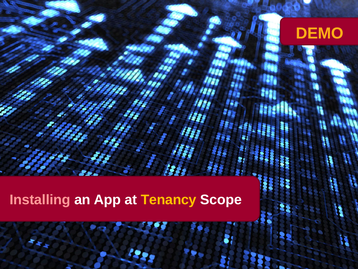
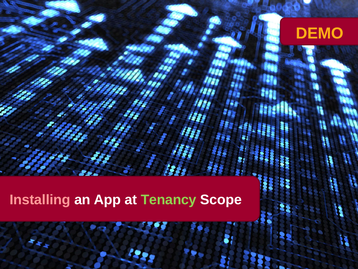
Tenancy colour: yellow -> light green
